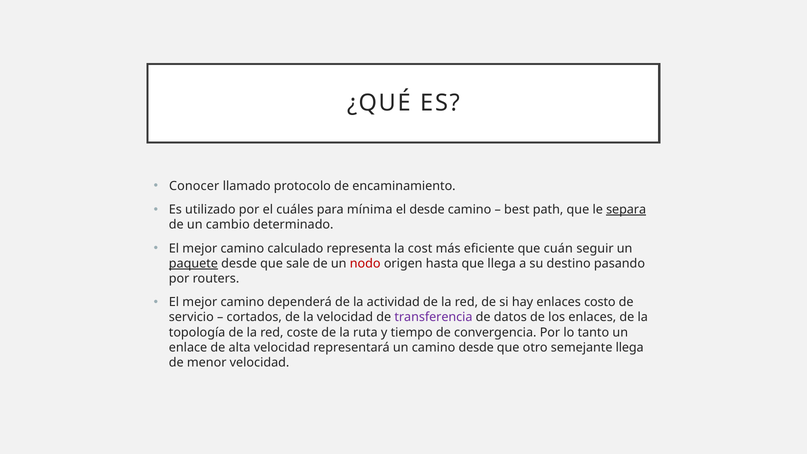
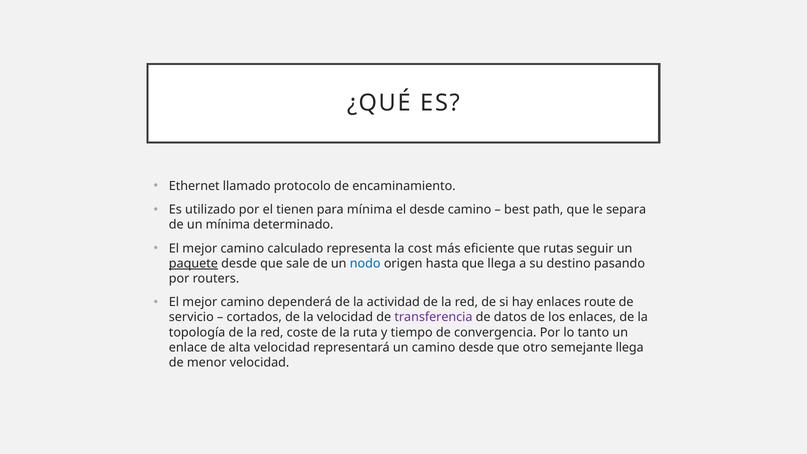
Conocer: Conocer -> Ethernet
cuáles: cuáles -> tienen
separa underline: present -> none
un cambio: cambio -> mínima
cuán: cuán -> rutas
nodo colour: red -> blue
costo: costo -> route
